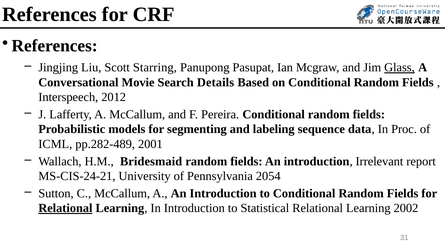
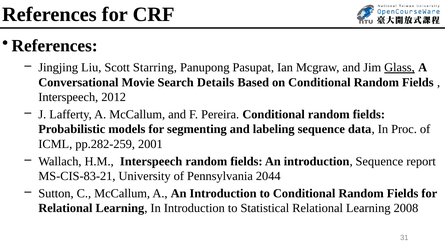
pp.282-489: pp.282-489 -> pp.282-259
H.M Bridesmaid: Bridesmaid -> Interspeech
introduction Irrelevant: Irrelevant -> Sequence
MS-CIS-24-21: MS-CIS-24-21 -> MS-CIS-83-21
2054: 2054 -> 2044
Relational at (65, 208) underline: present -> none
2002: 2002 -> 2008
